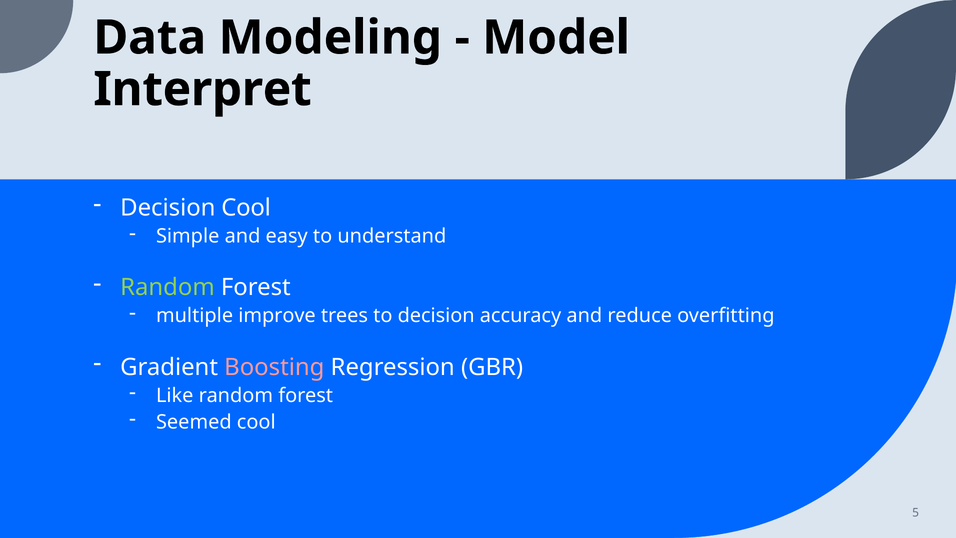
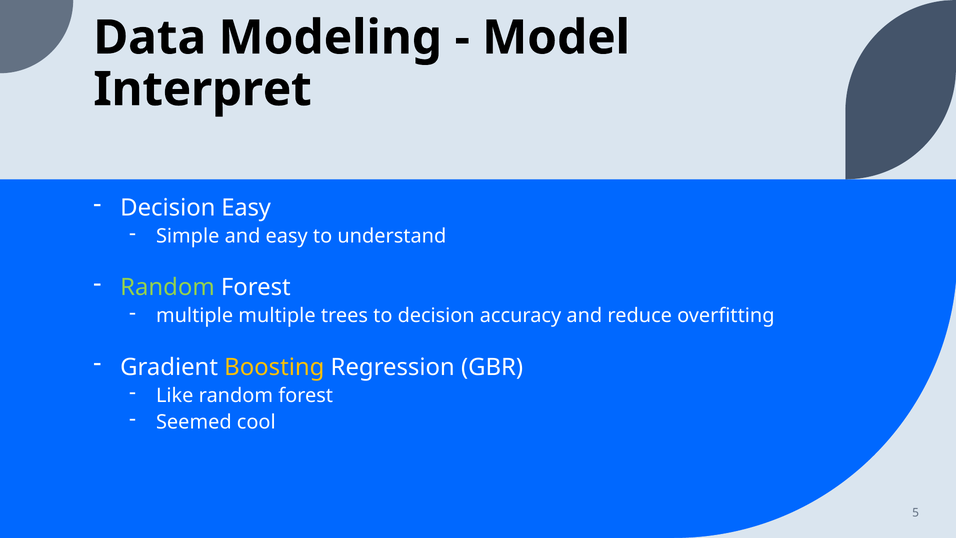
Decision Cool: Cool -> Easy
multiple improve: improve -> multiple
Boosting colour: pink -> yellow
